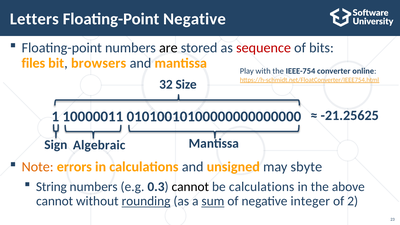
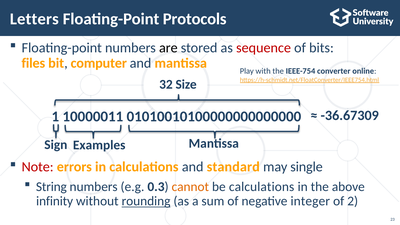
Floating-Point Negative: Negative -> Protocols
browsers: browsers -> computer
-21.25625: -21.25625 -> -36.67309
Algebraic: Algebraic -> Examples
Note colour: orange -> red
unsigned: unsigned -> standard
sbyte: sbyte -> single
cannot at (190, 187) colour: black -> orange
cannot at (55, 201): cannot -> infinity
sum underline: present -> none
